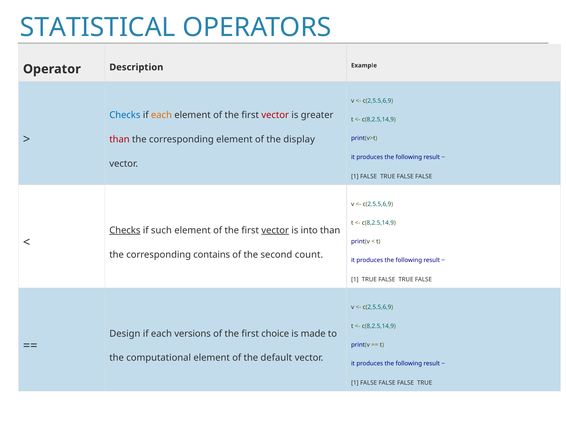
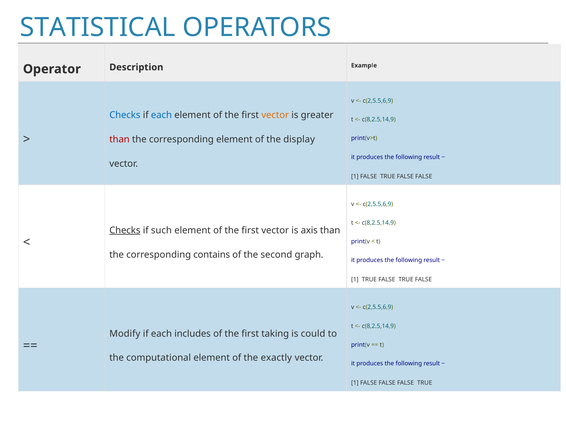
each at (161, 115) colour: orange -> blue
vector at (275, 115) colour: red -> orange
vector at (275, 231) underline: present -> none
into: into -> axis
count: count -> graph
Design: Design -> Modify
versions: versions -> includes
choice: choice -> taking
made: made -> could
default: default -> exactly
